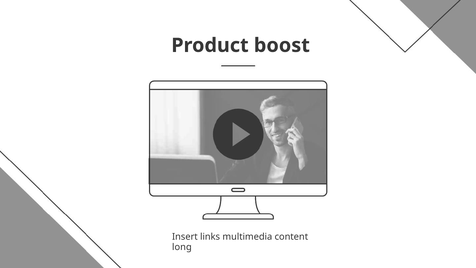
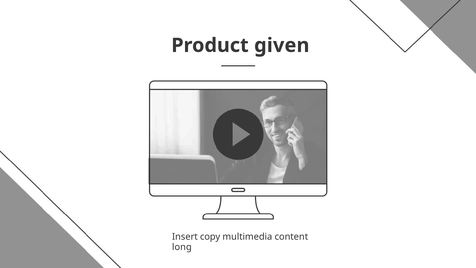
boost: boost -> given
links: links -> copy
